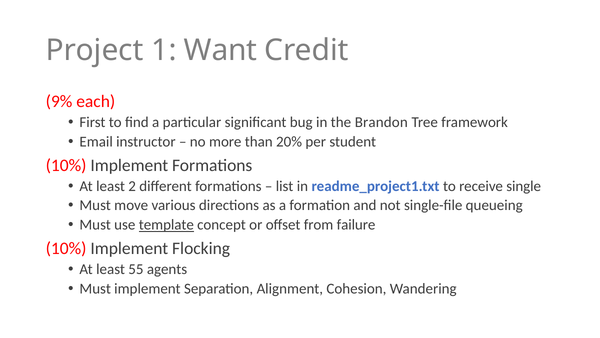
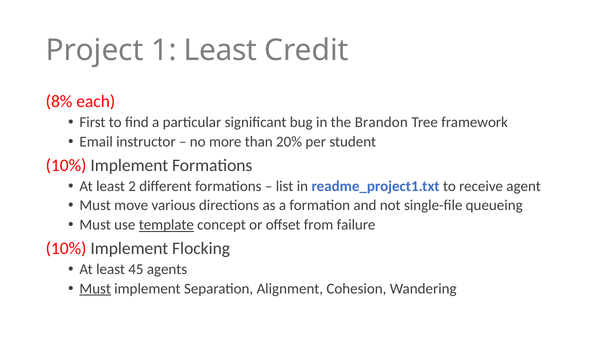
1 Want: Want -> Least
9%: 9% -> 8%
single: single -> agent
55: 55 -> 45
Must at (95, 288) underline: none -> present
